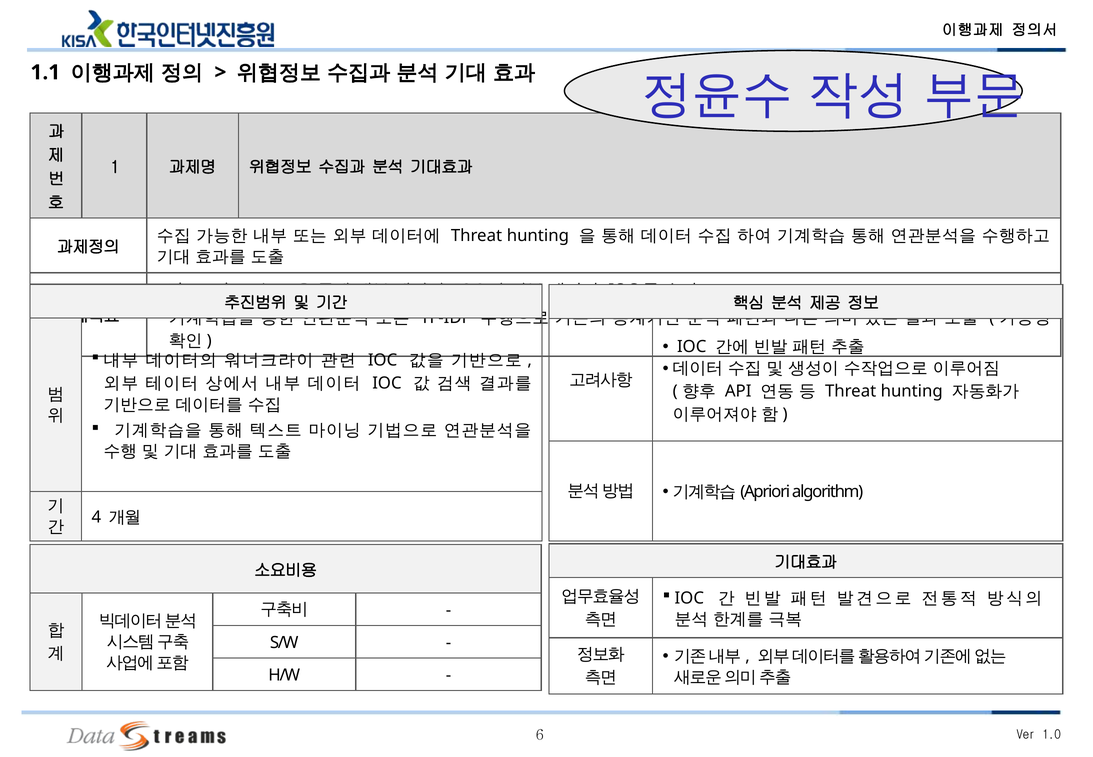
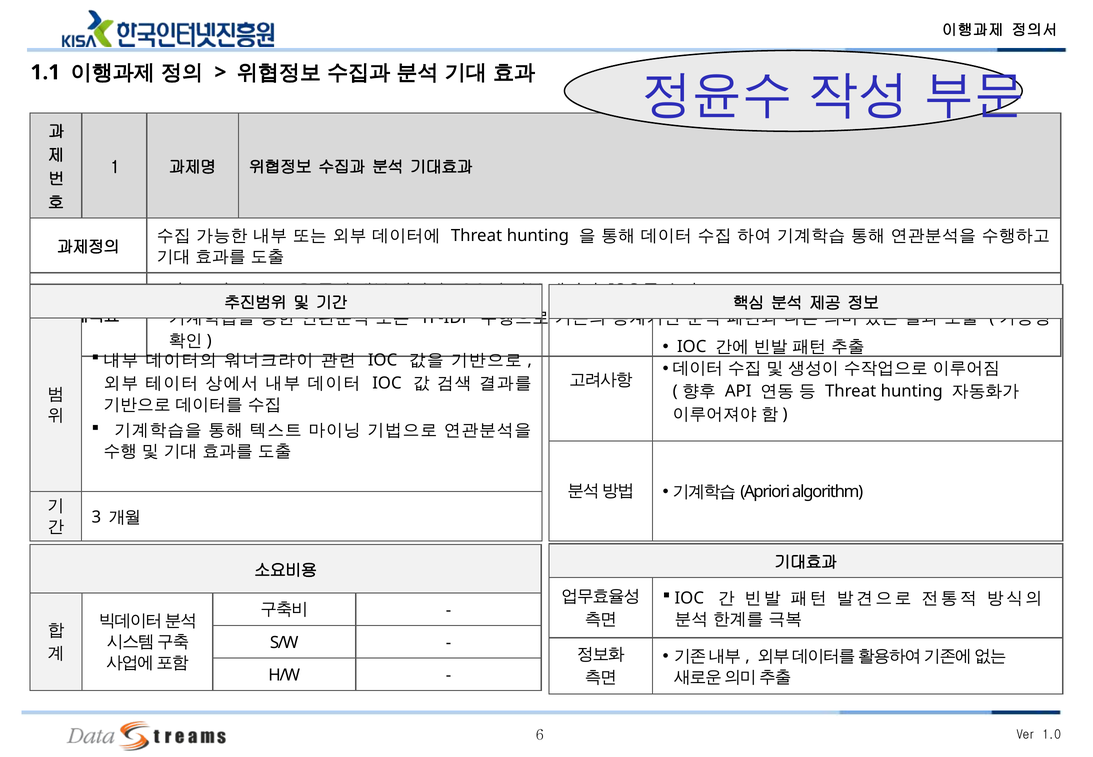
4: 4 -> 3
